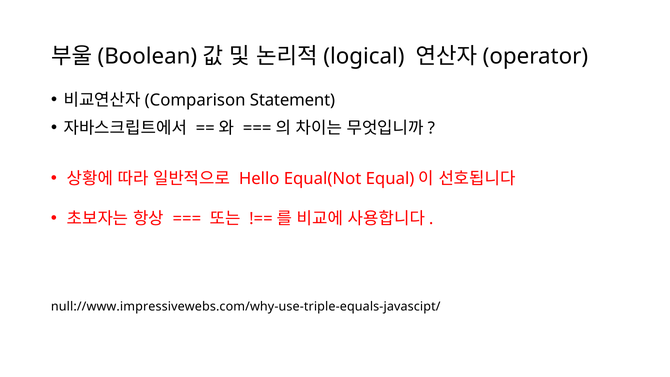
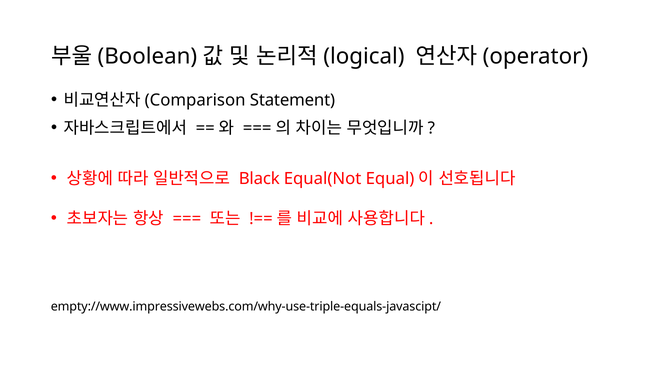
Hello: Hello -> Black
null://www.impressivewebs.com/why-use-triple-equals-javascipt/: null://www.impressivewebs.com/why-use-triple-equals-javascipt/ -> empty://www.impressivewebs.com/why-use-triple-equals-javascipt/
